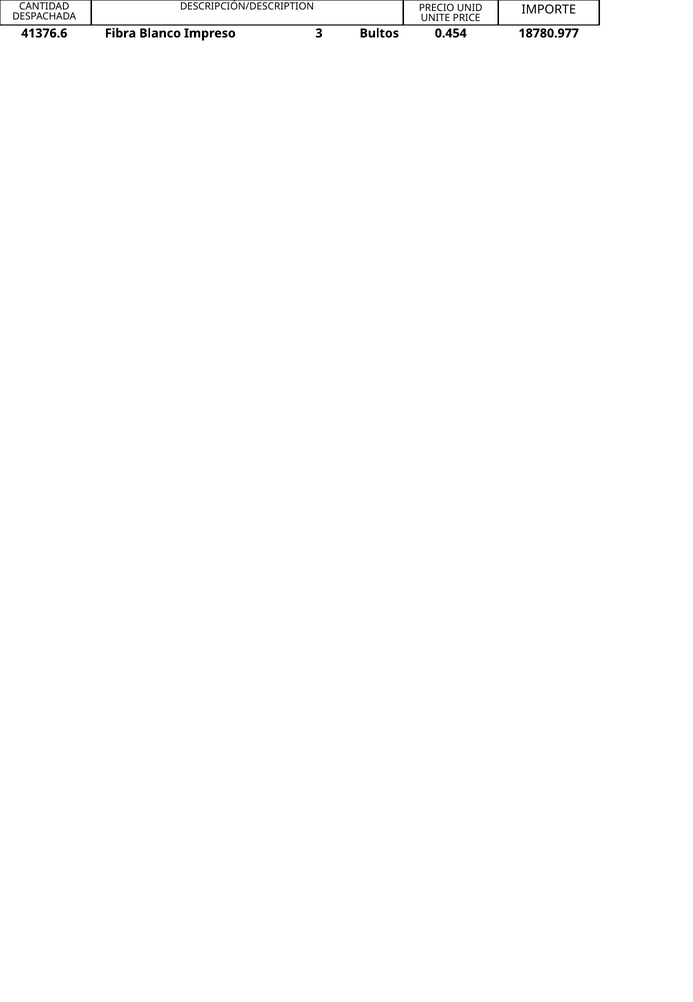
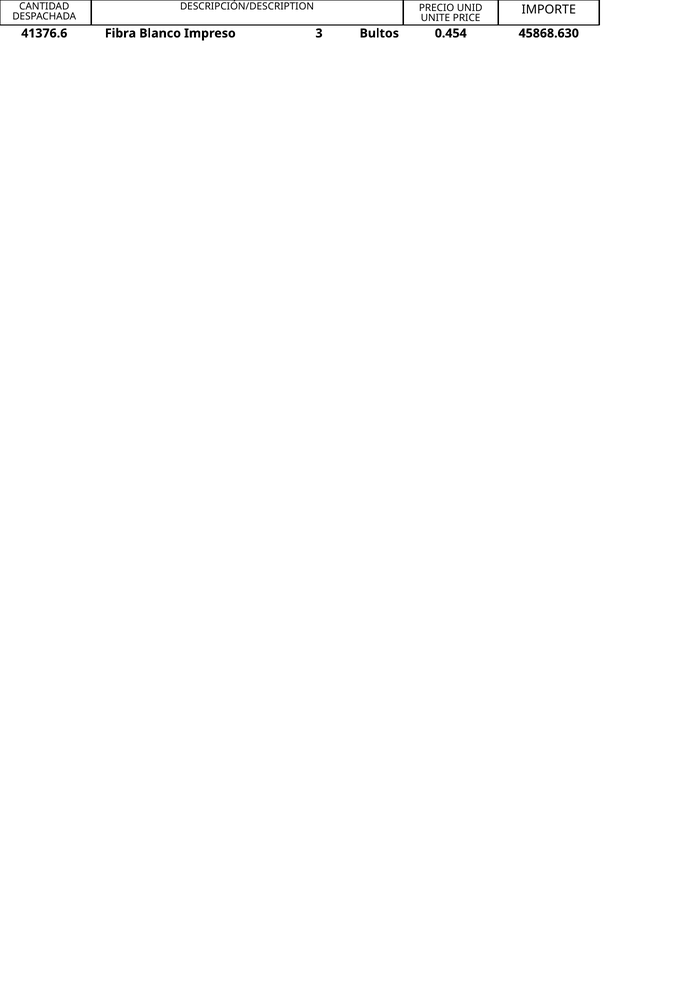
18780.977: 18780.977 -> 45868.630
